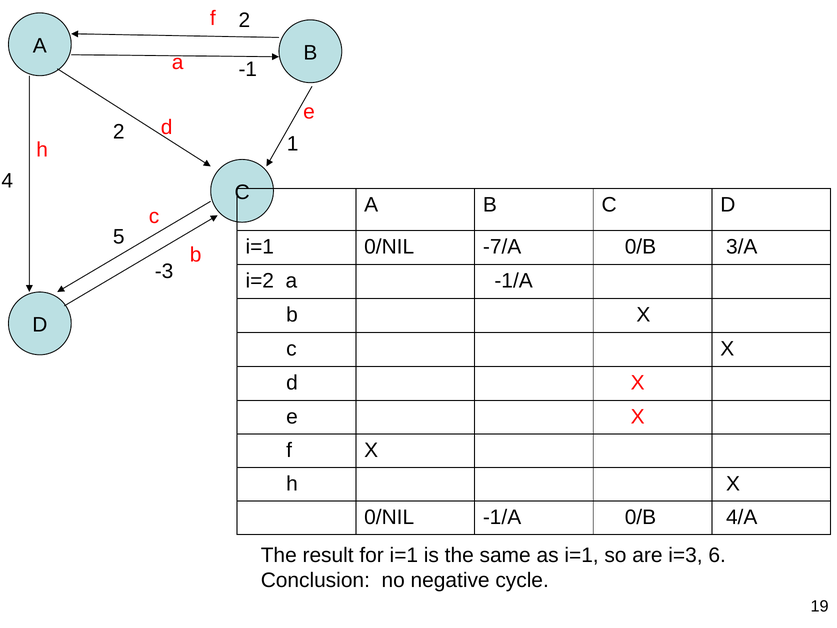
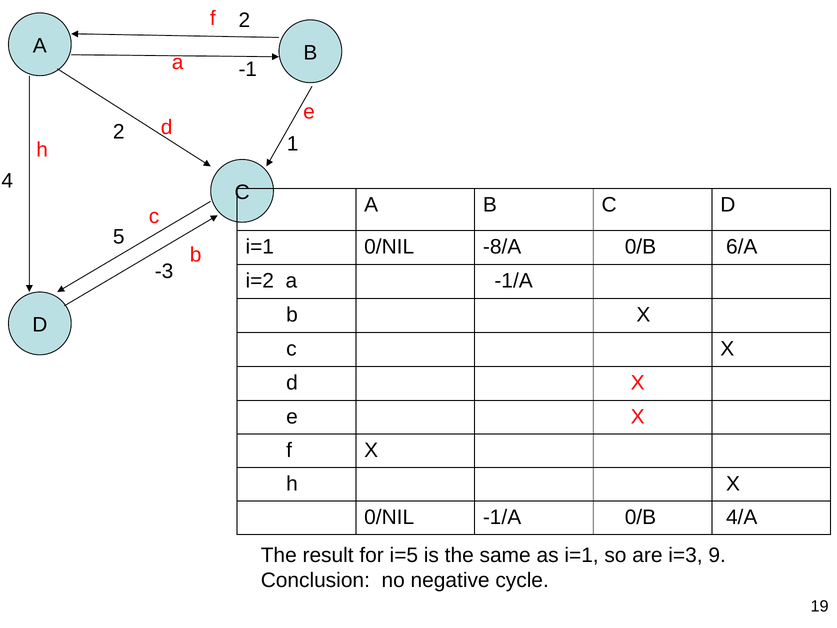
-7/A: -7/A -> -8/A
3/A: 3/A -> 6/A
for i=1: i=1 -> i=5
6: 6 -> 9
